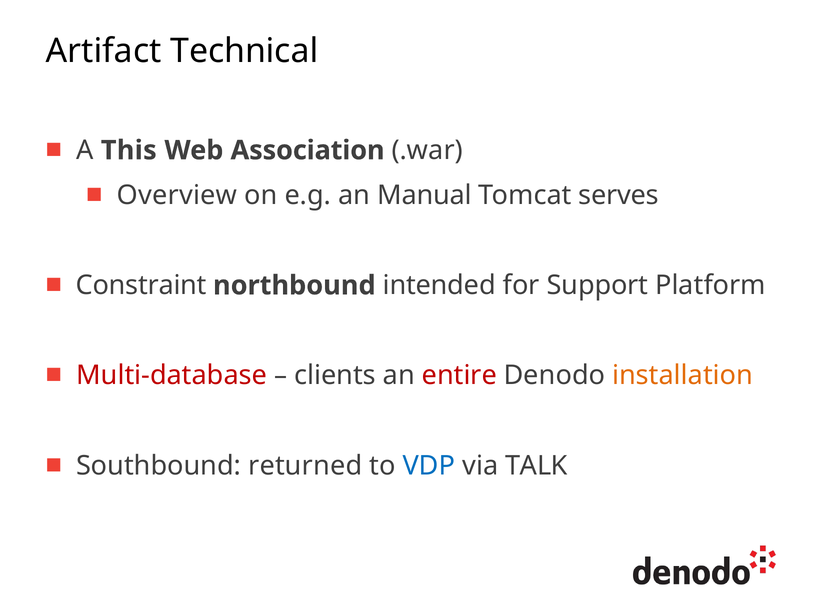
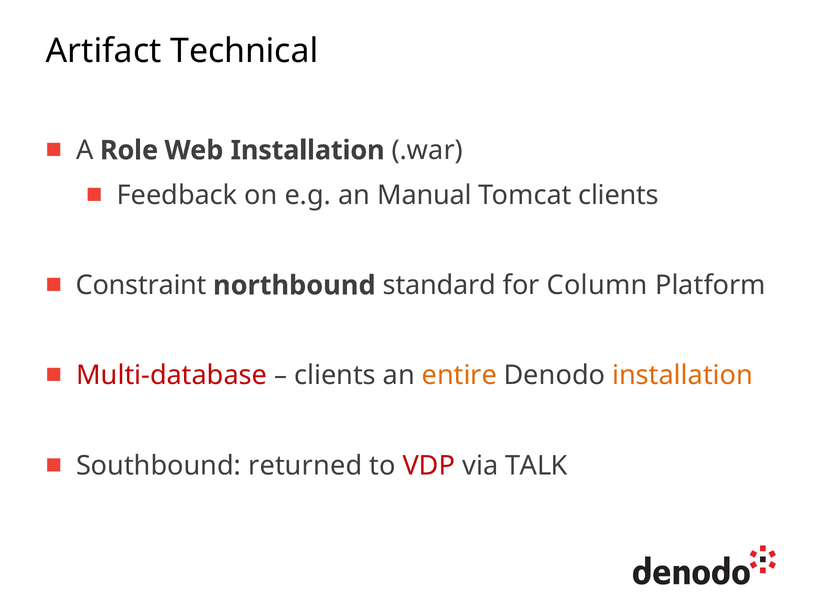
This: This -> Role
Web Association: Association -> Installation
Overview: Overview -> Feedback
Tomcat serves: serves -> clients
intended: intended -> standard
Support: Support -> Column
entire colour: red -> orange
VDP colour: blue -> red
